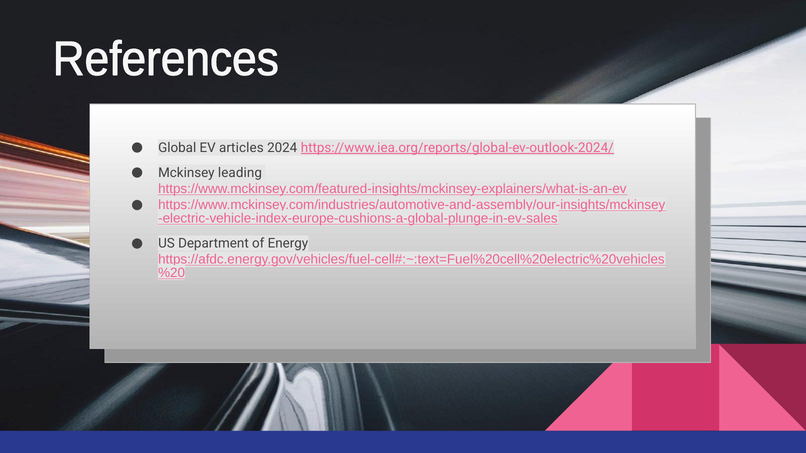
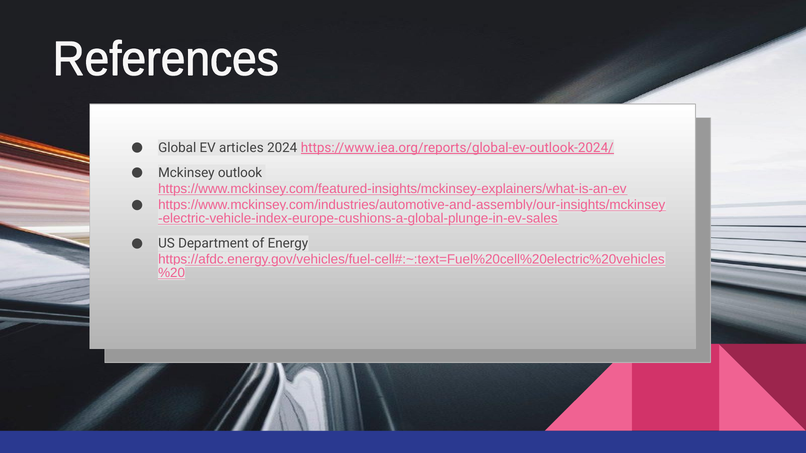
leading: leading -> outlook
